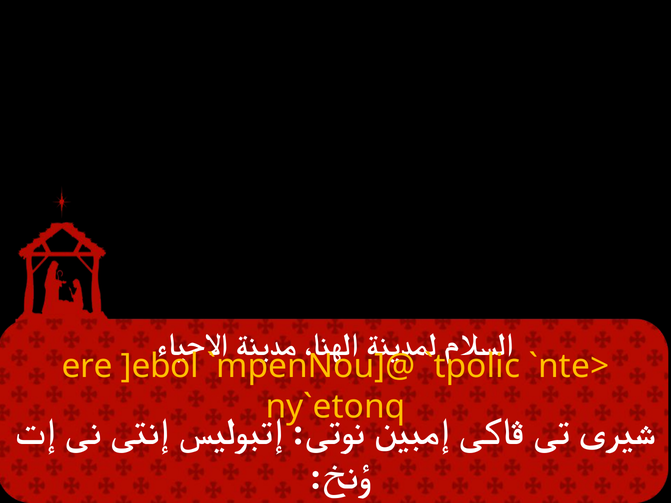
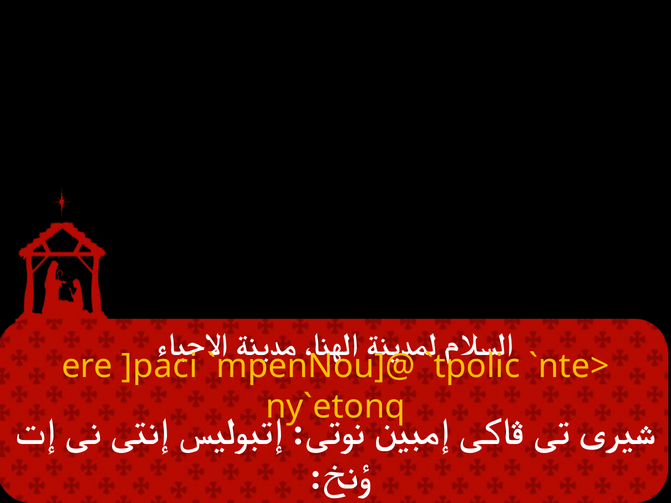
]ebol: ]ebol -> ]paci
